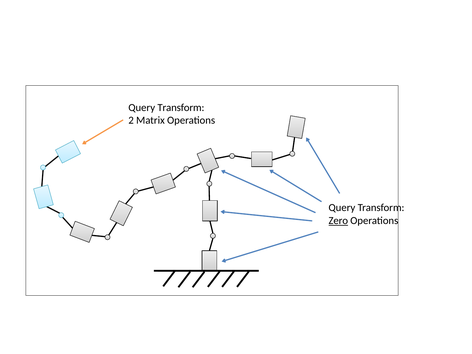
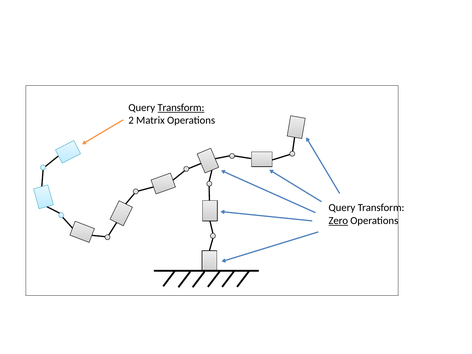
Transform at (181, 108) underline: none -> present
